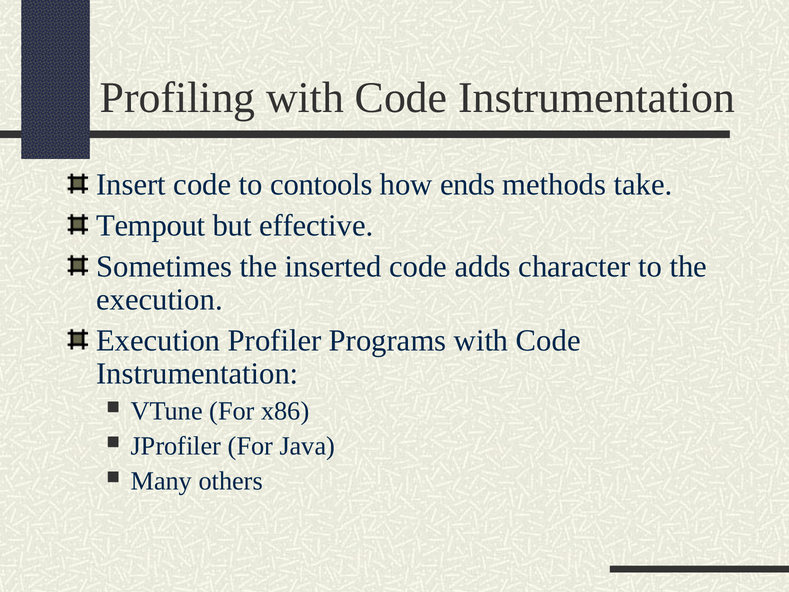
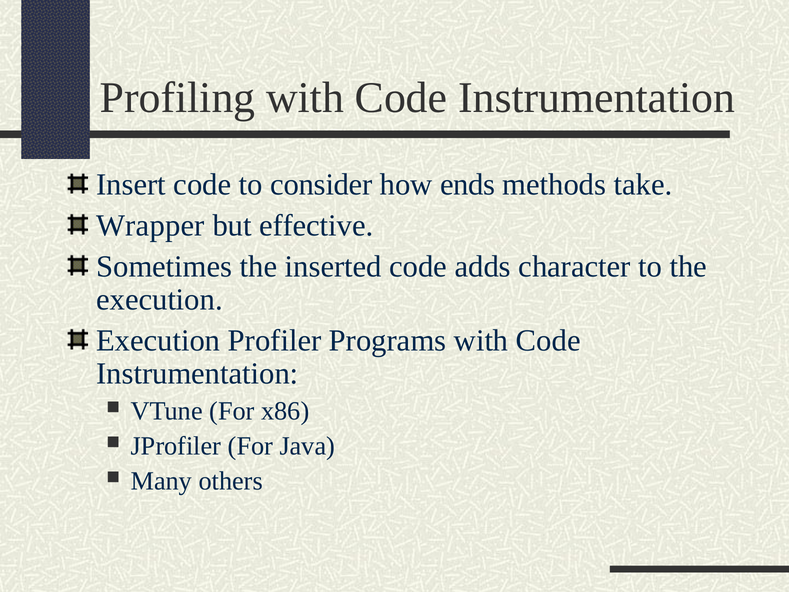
contools: contools -> consider
Tempout: Tempout -> Wrapper
